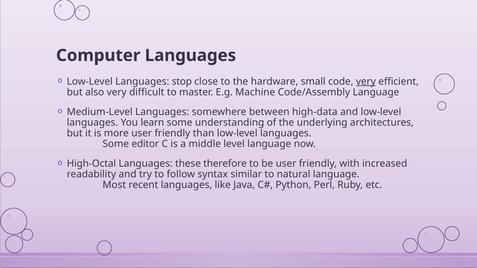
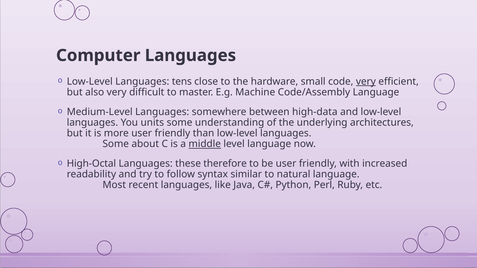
stop: stop -> tens
learn: learn -> units
editor: editor -> about
middle underline: none -> present
